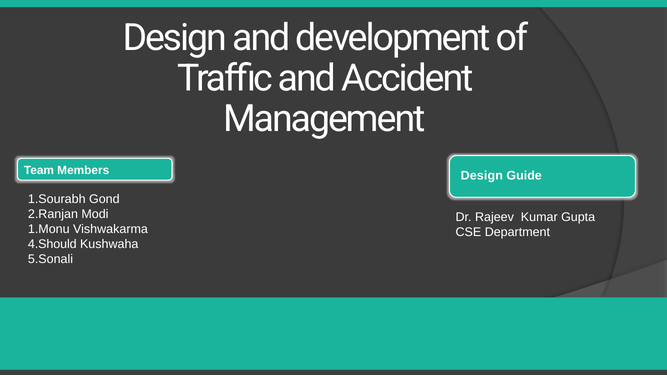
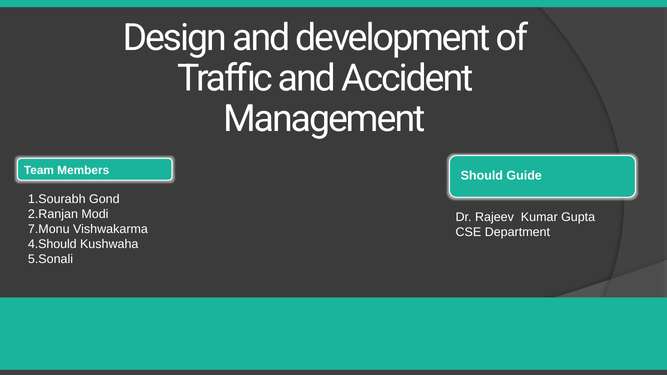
Design at (482, 175): Design -> Should
1.Monu: 1.Monu -> 7.Monu
